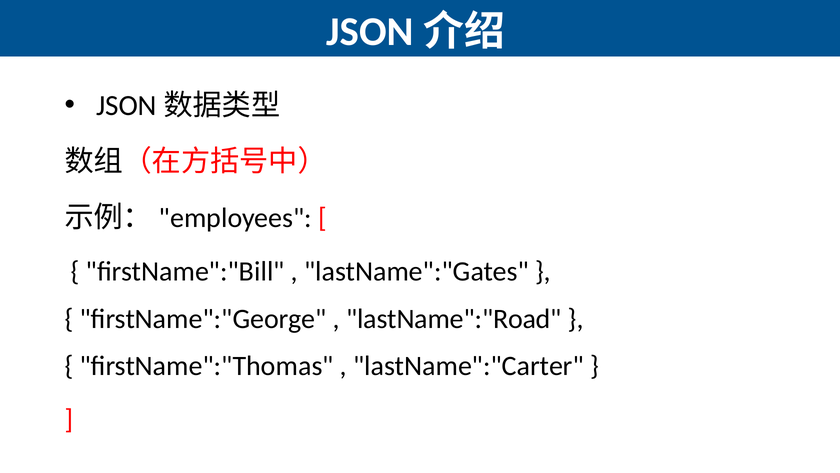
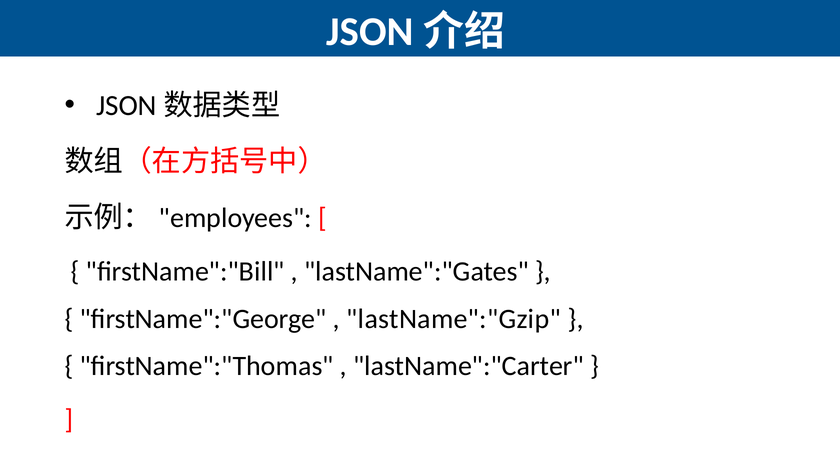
lastName":"Road: lastName":"Road -> lastName":"Gzip
